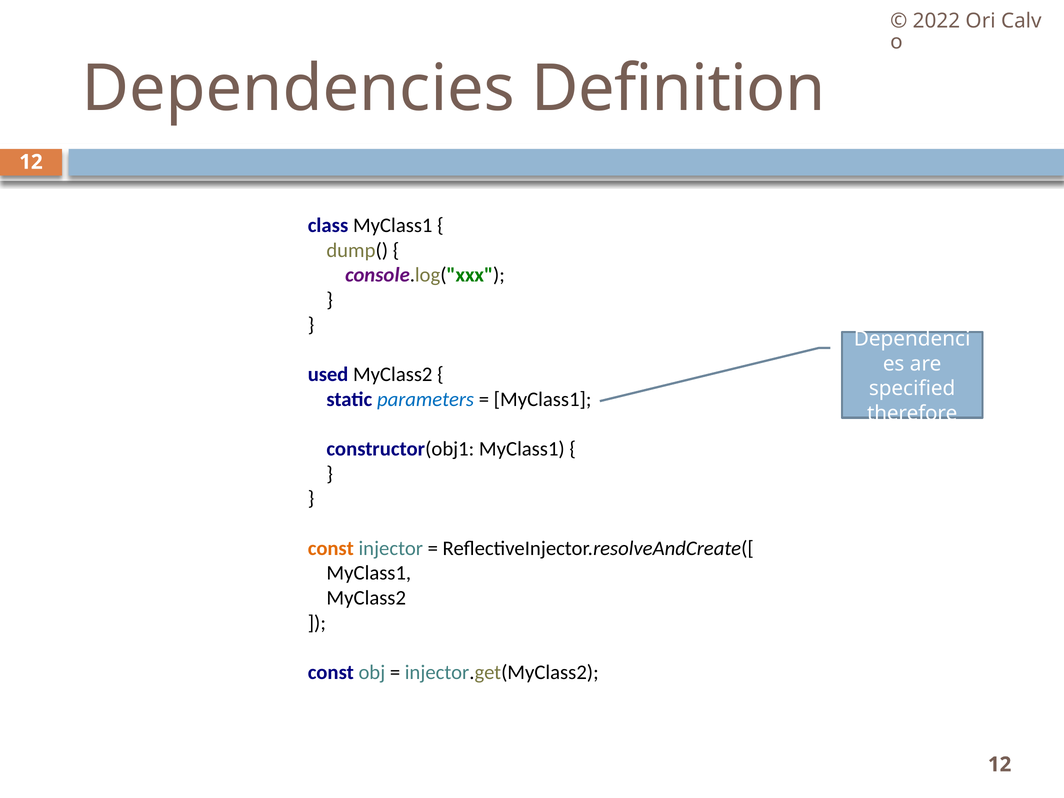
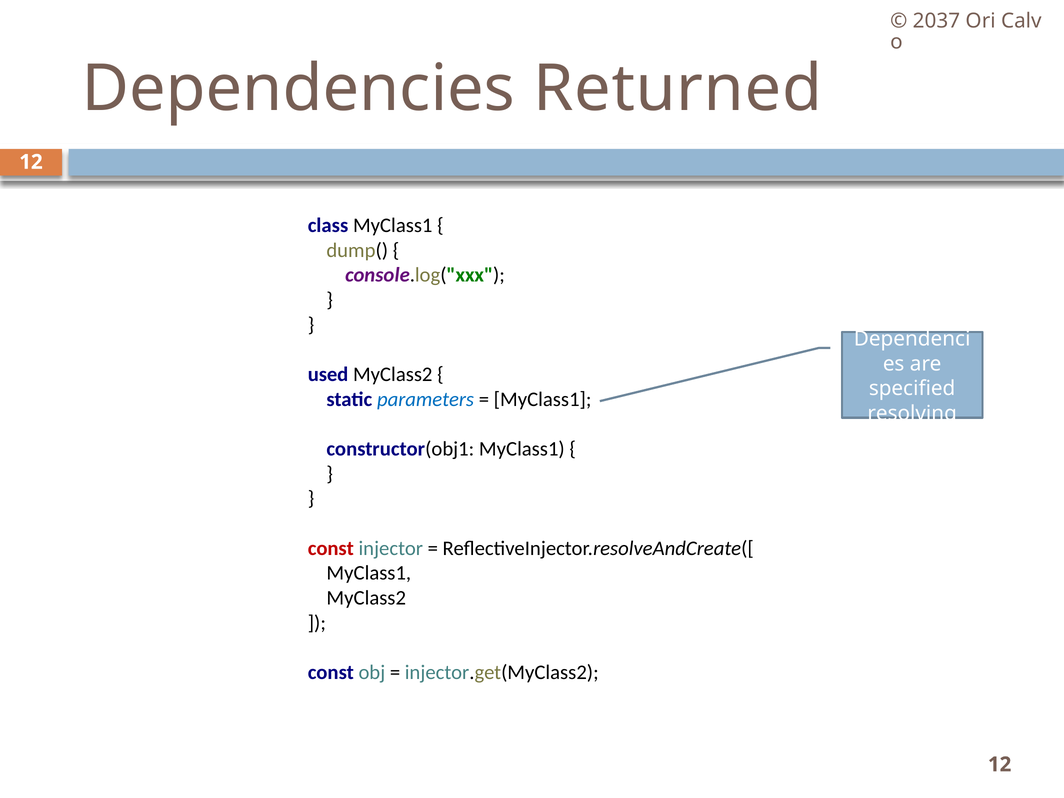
2022: 2022 -> 2037
Definition: Definition -> Returned
therefore: therefore -> resolving
const at (331, 548) colour: orange -> red
